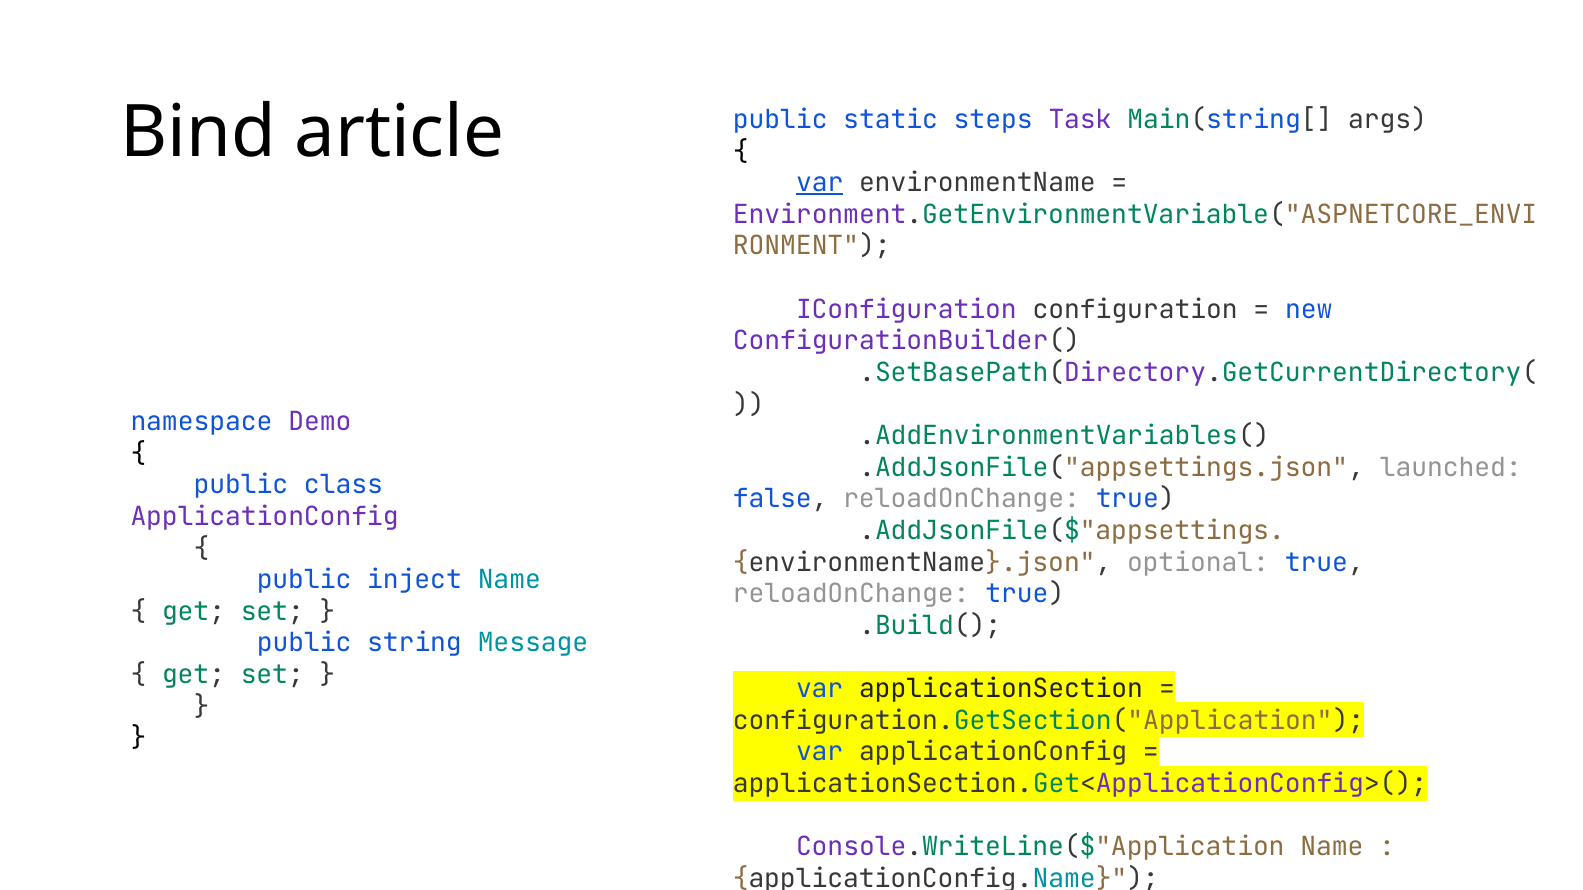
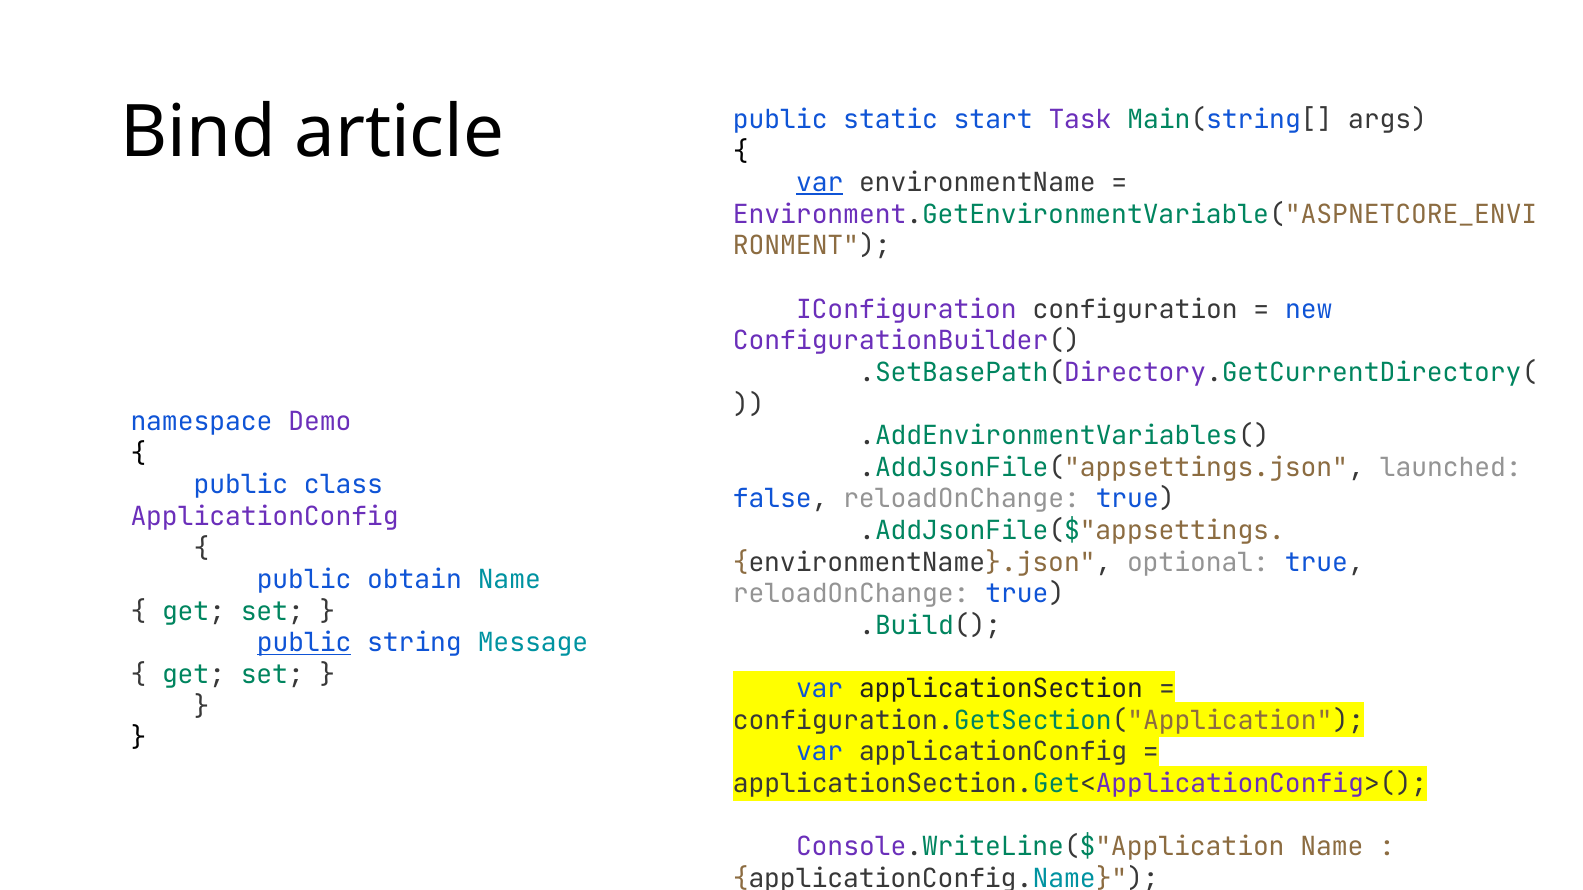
steps: steps -> start
inject: inject -> obtain
public at (304, 644) underline: none -> present
